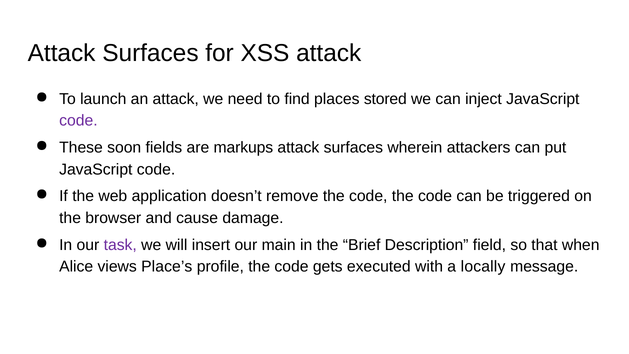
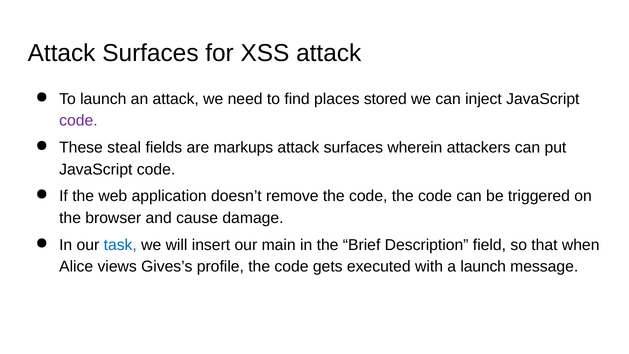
soon: soon -> steal
task colour: purple -> blue
Place’s: Place’s -> Gives’s
a locally: locally -> launch
